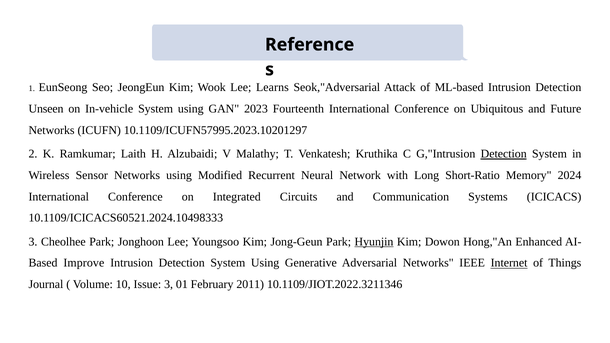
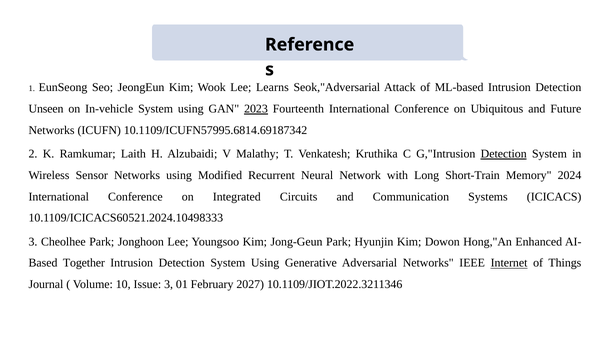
2023 underline: none -> present
10.1109/ICUFN57995.2023.10201297: 10.1109/ICUFN57995.2023.10201297 -> 10.1109/ICUFN57995.6814.69187342
Short-Ratio: Short-Ratio -> Short-Train
Hyunjin underline: present -> none
Improve: Improve -> Together
2011: 2011 -> 2027
